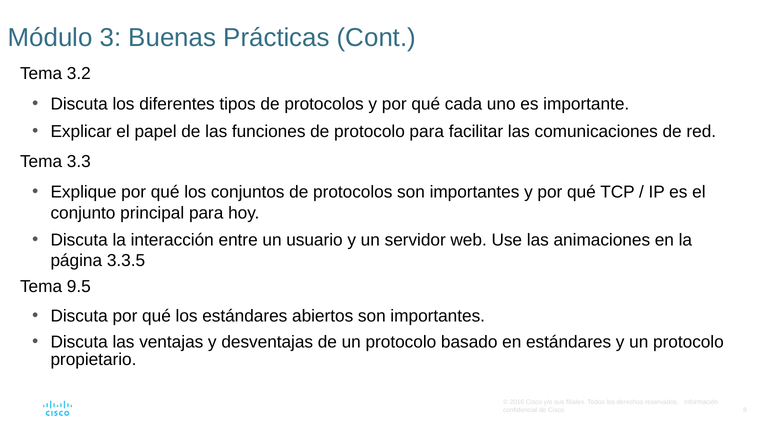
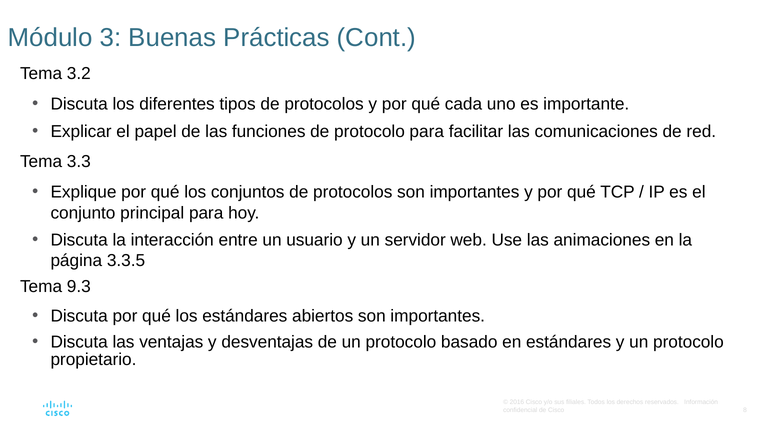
9.5: 9.5 -> 9.3
